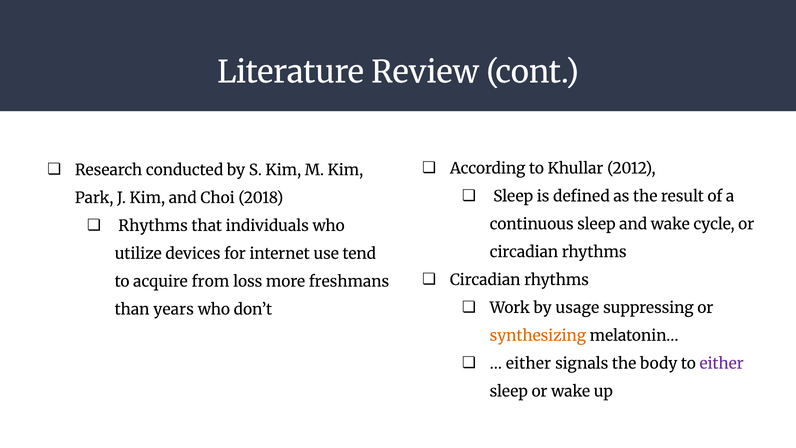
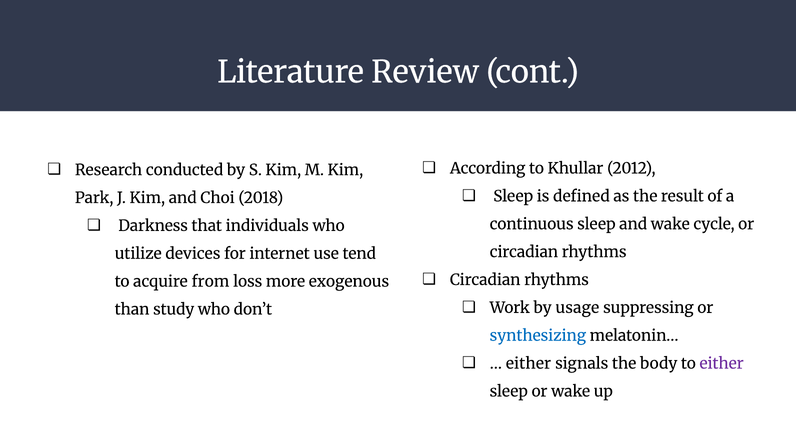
Rhythms at (153, 226): Rhythms -> Darkness
freshmans: freshmans -> exogenous
years: years -> study
synthesizing colour: orange -> blue
